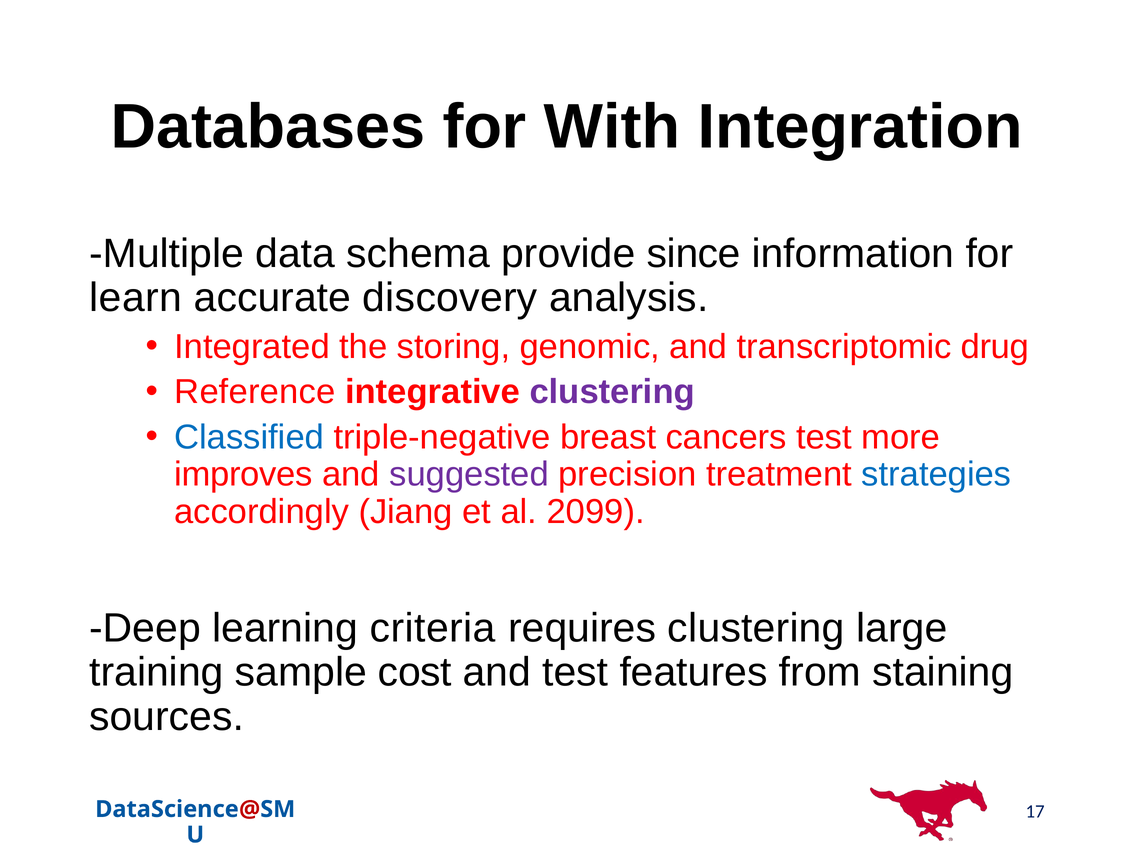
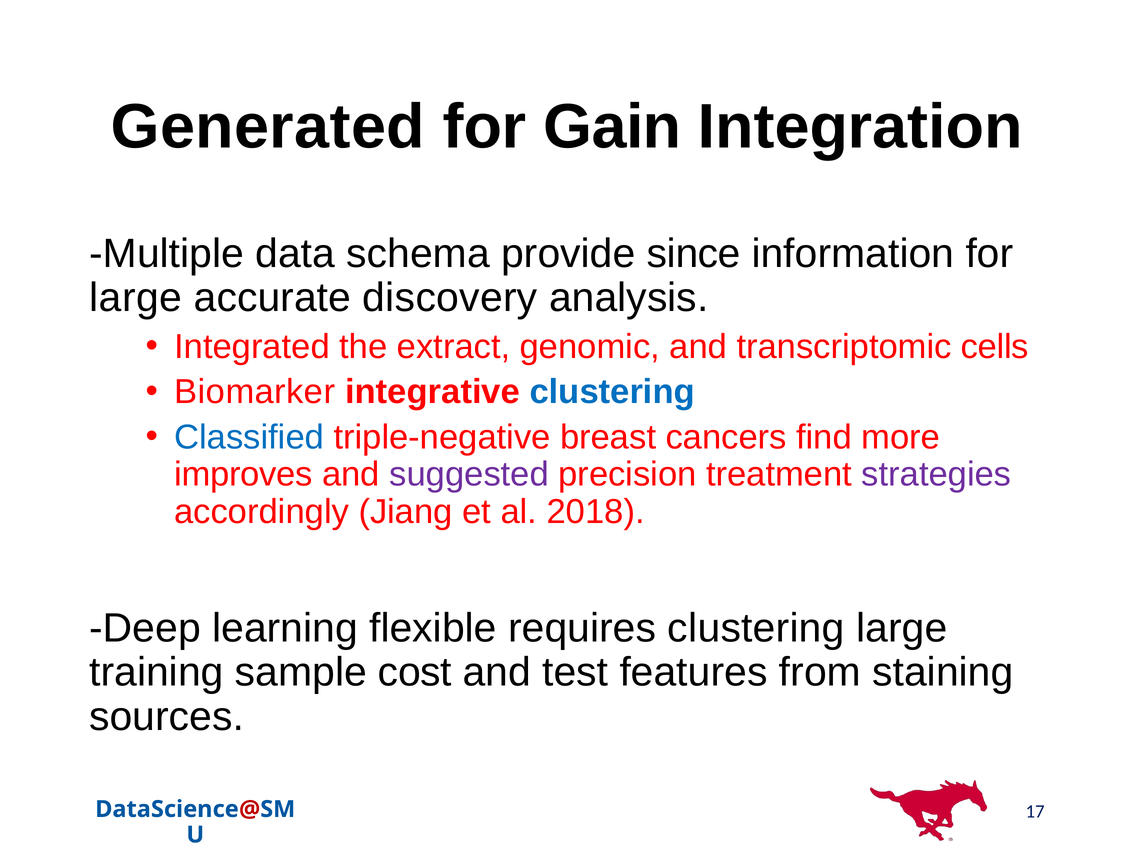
Databases: Databases -> Generated
With: With -> Gain
learn at (136, 298): learn -> large
storing: storing -> extract
drug: drug -> cells
Reference: Reference -> Biomarker
clustering at (612, 392) colour: purple -> blue
cancers test: test -> find
strategies colour: blue -> purple
2099: 2099 -> 2018
criteria: criteria -> flexible
